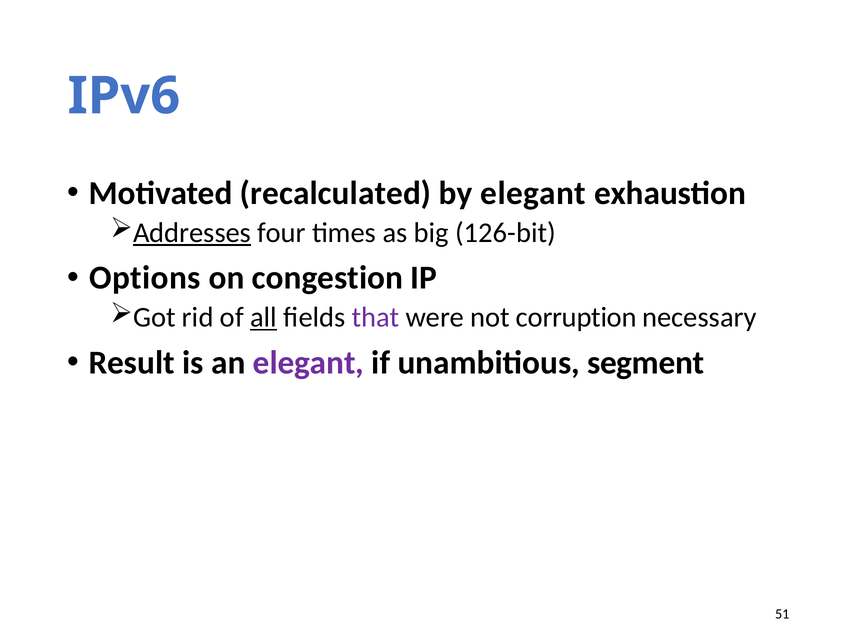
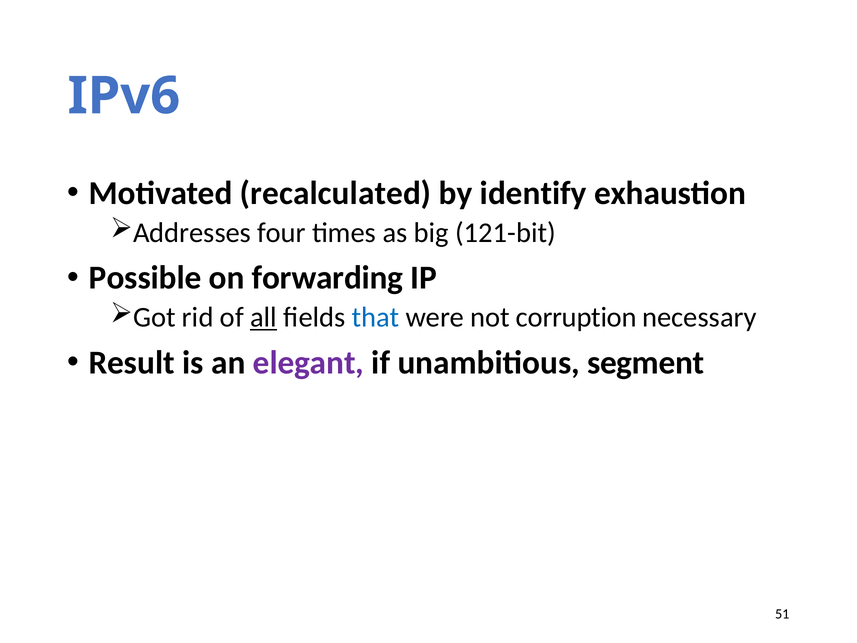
by elegant: elegant -> identify
Addresses underline: present -> none
126-bit: 126-bit -> 121-bit
Options: Options -> Possible
congestion: congestion -> forwarding
that colour: purple -> blue
